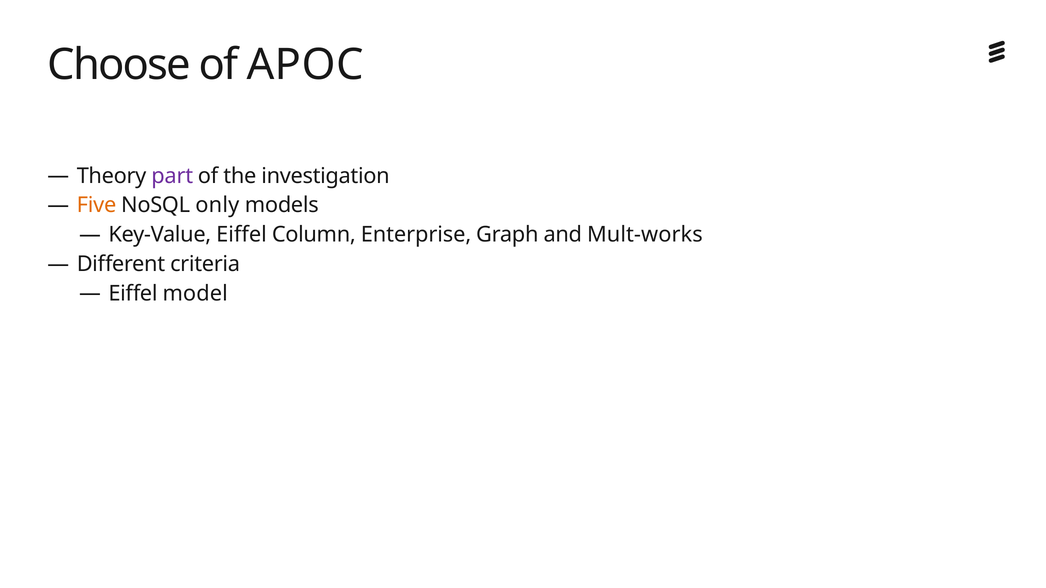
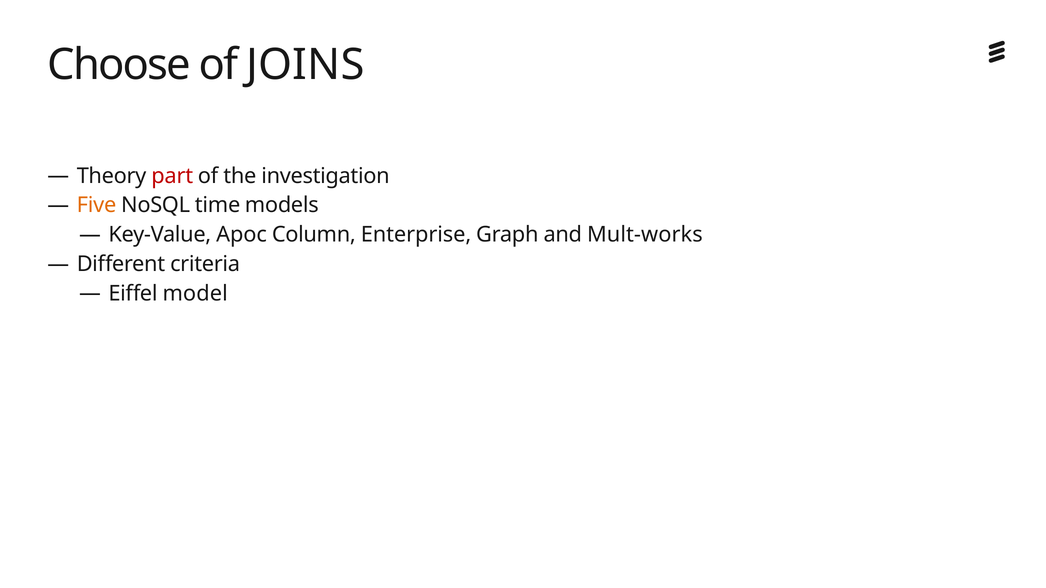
APOC: APOC -> JOINS
part colour: purple -> red
only: only -> time
Key-Value Eiffel: Eiffel -> Apoc
